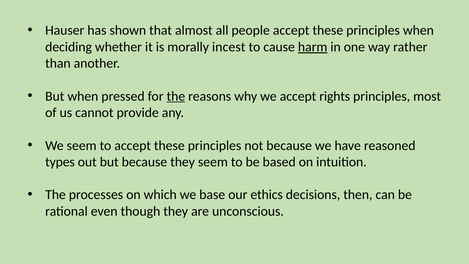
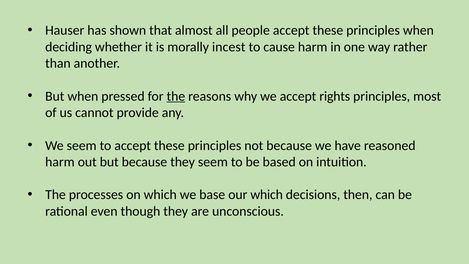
harm at (313, 47) underline: present -> none
types at (60, 162): types -> harm
our ethics: ethics -> which
